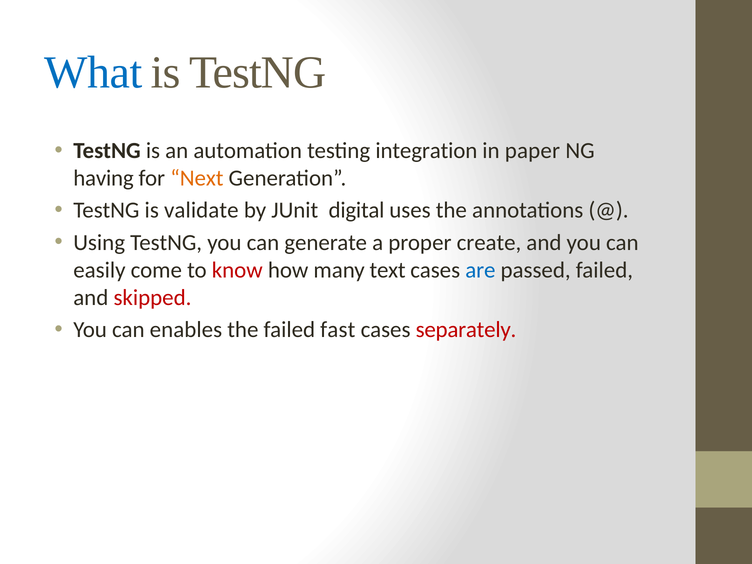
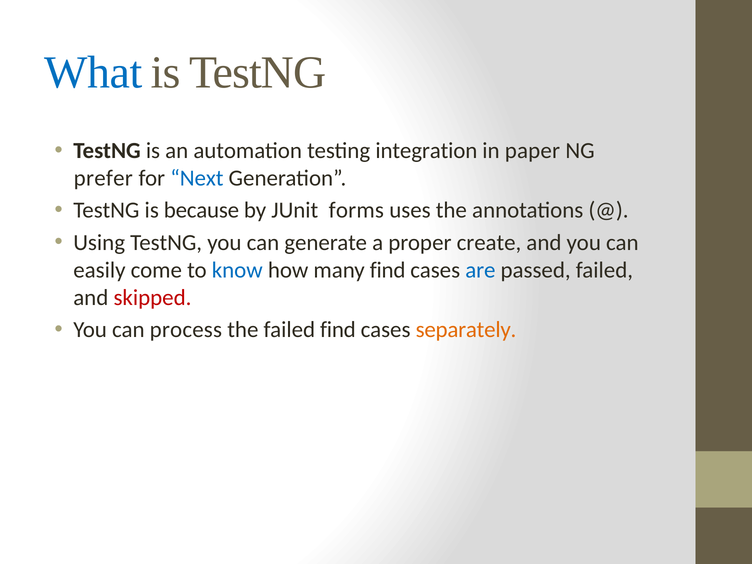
having: having -> prefer
Next colour: orange -> blue
validate: validate -> because
digital: digital -> forms
know colour: red -> blue
many text: text -> find
enables: enables -> process
failed fast: fast -> find
separately colour: red -> orange
